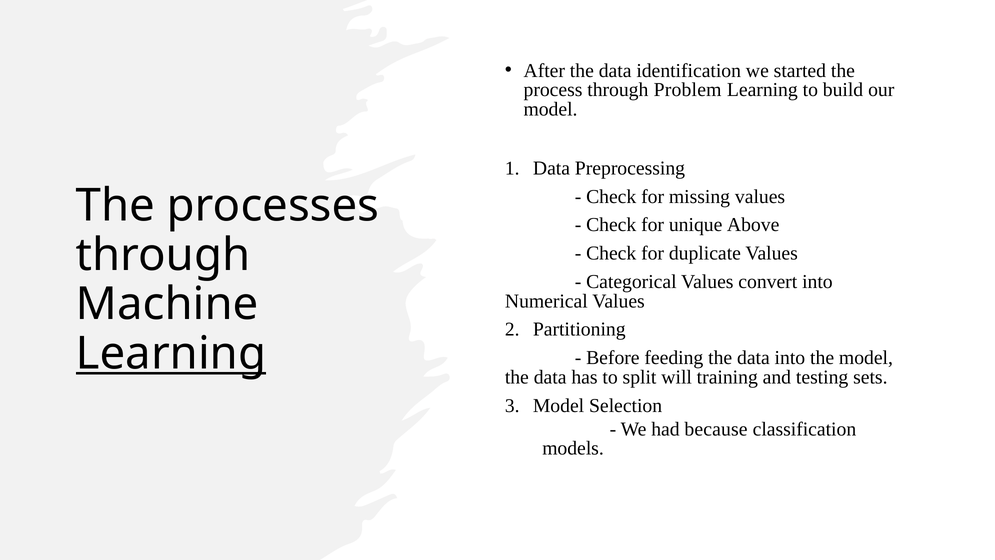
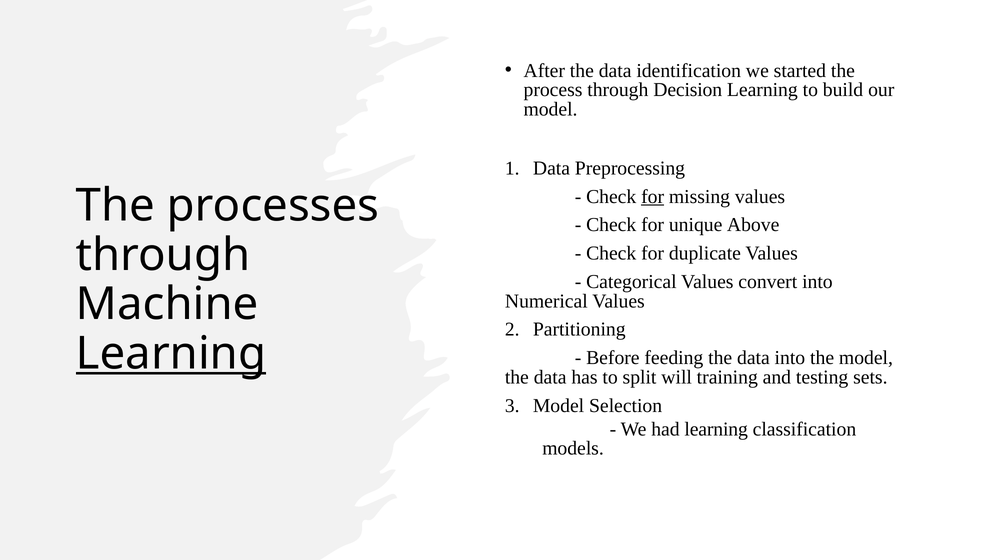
Problem: Problem -> Decision
for at (653, 196) underline: none -> present
had because: because -> learning
